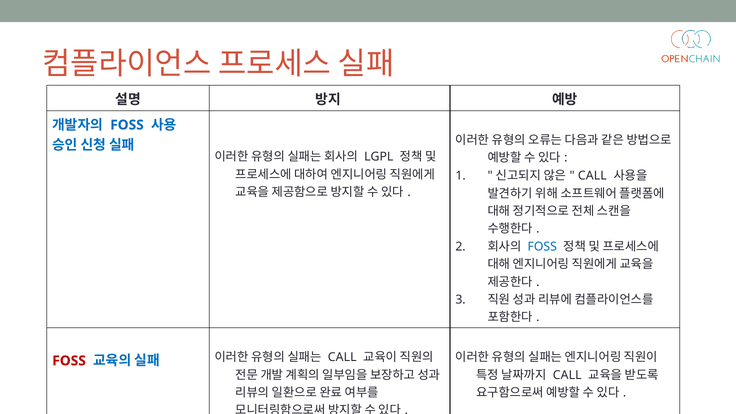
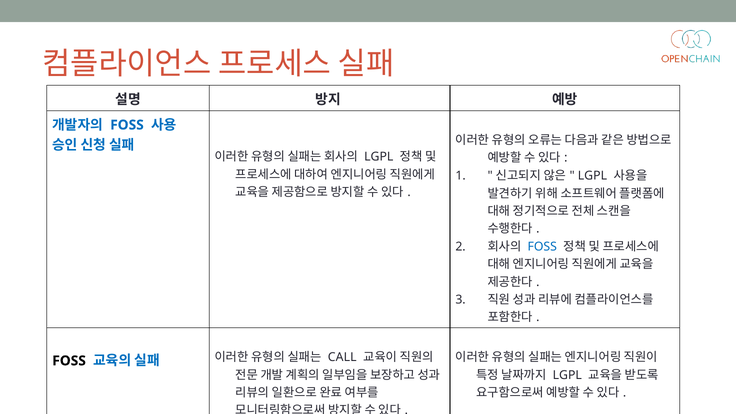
CALL at (592, 176): CALL -> LGPL
FOSS at (69, 361) colour: red -> black
CALL at (567, 375): CALL -> LGPL
